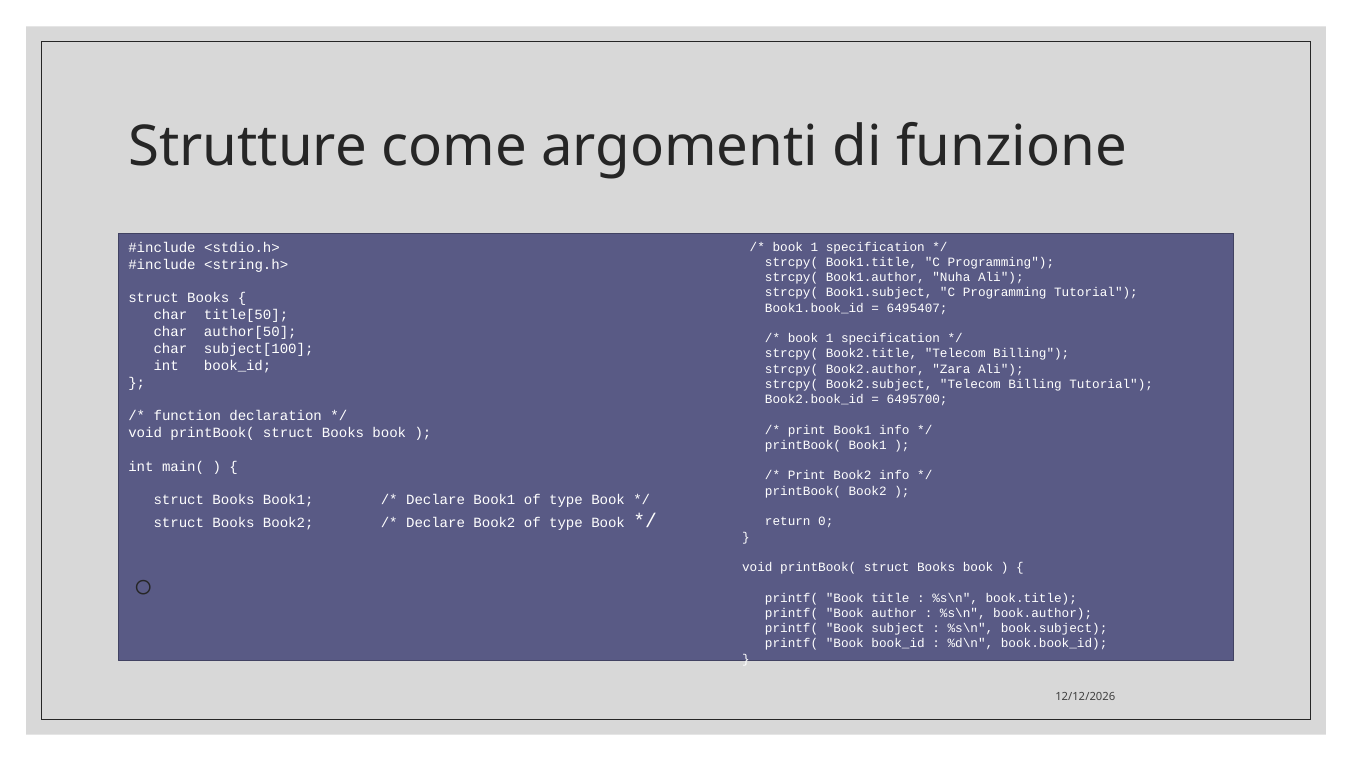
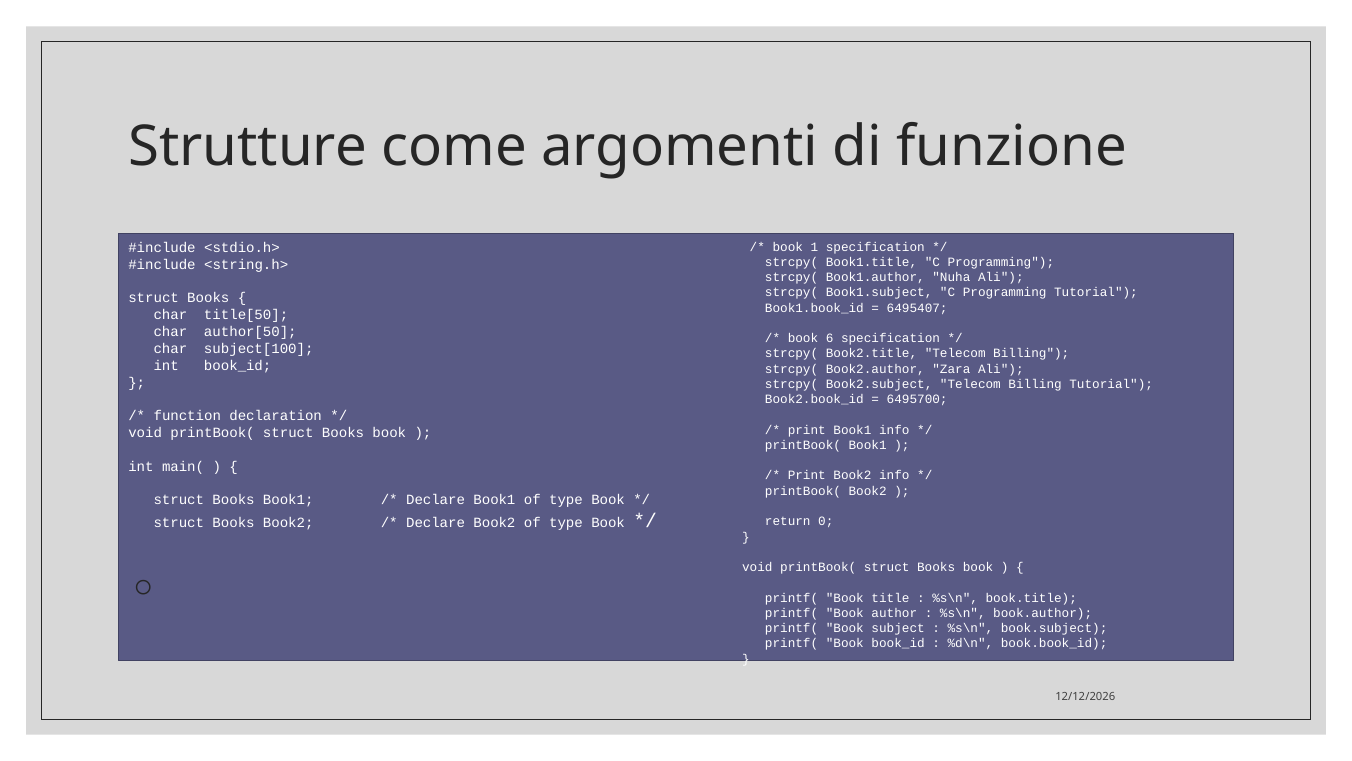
1 at (830, 338): 1 -> 6
